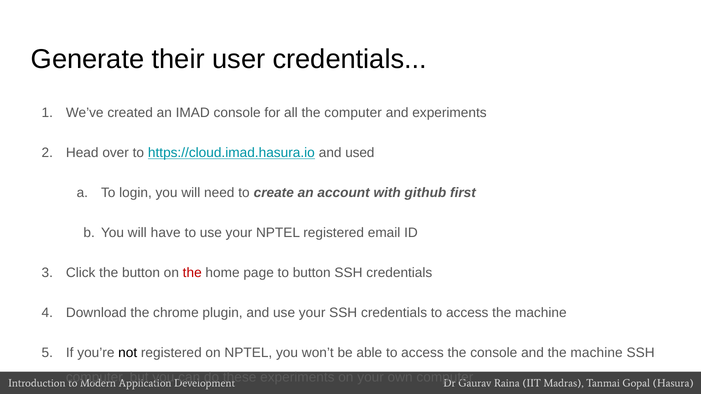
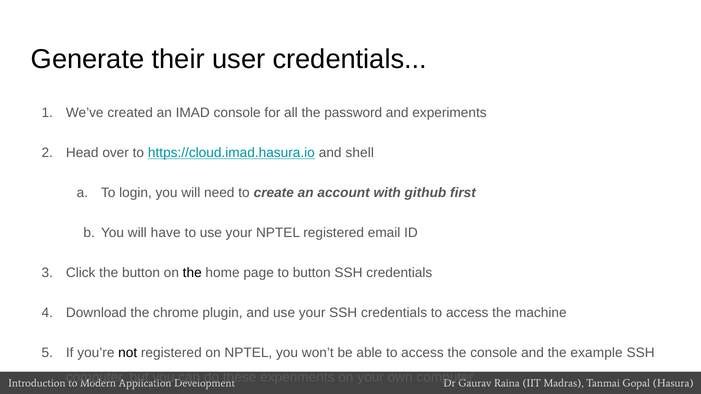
the computer: computer -> password
used: used -> shell
the at (192, 273) colour: red -> black
and the machine: machine -> example
